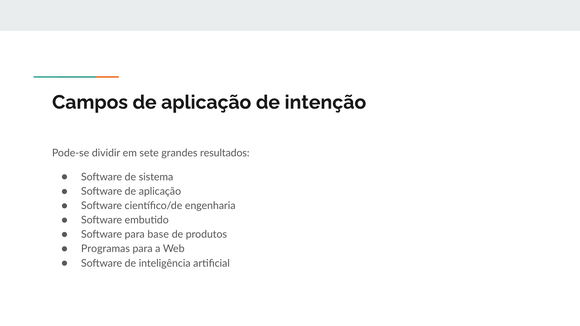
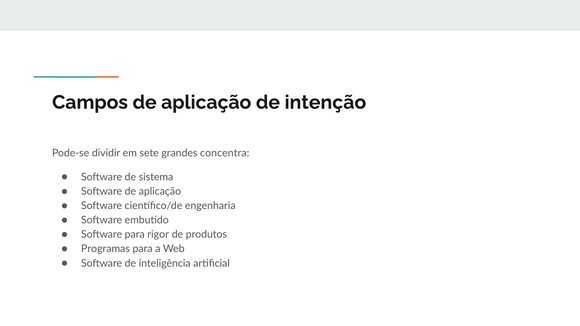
resultados: resultados -> concentra
base: base -> rigor
